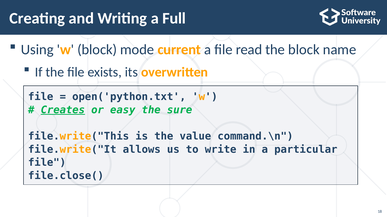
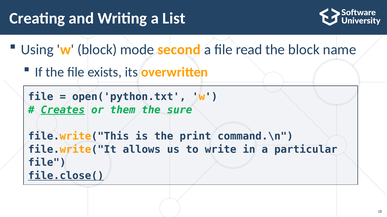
Full: Full -> List
current: current -> second
easy: easy -> them
value: value -> print
file.close( underline: none -> present
